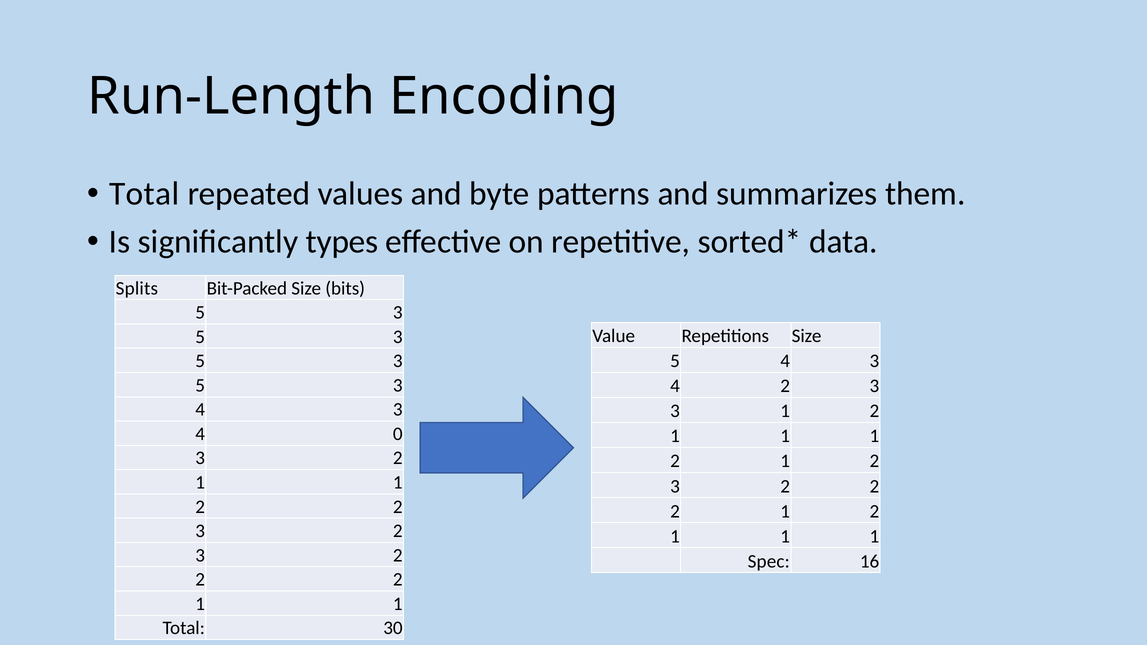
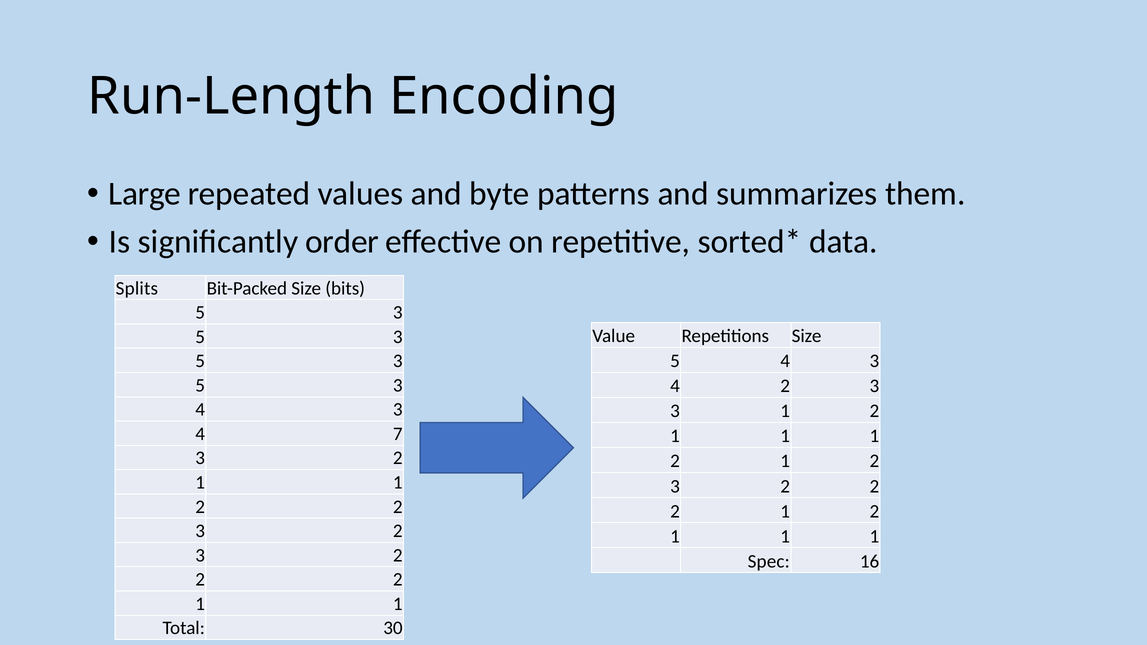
Total at (144, 194): Total -> Large
types: types -> order
0: 0 -> 7
